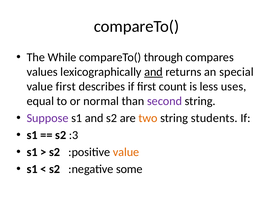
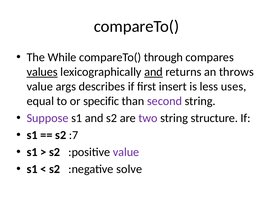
values underline: none -> present
special: special -> throws
value first: first -> args
count: count -> insert
normal: normal -> specific
two colour: orange -> purple
students: students -> structure
:3: :3 -> :7
value at (126, 152) colour: orange -> purple
some: some -> solve
